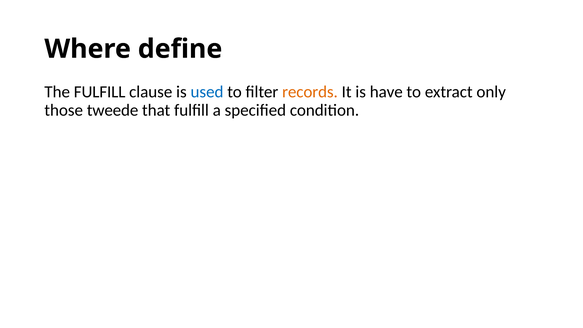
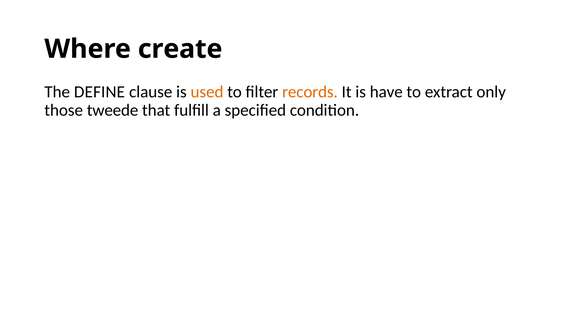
define: define -> create
The FULFILL: FULFILL -> DEFINE
used colour: blue -> orange
